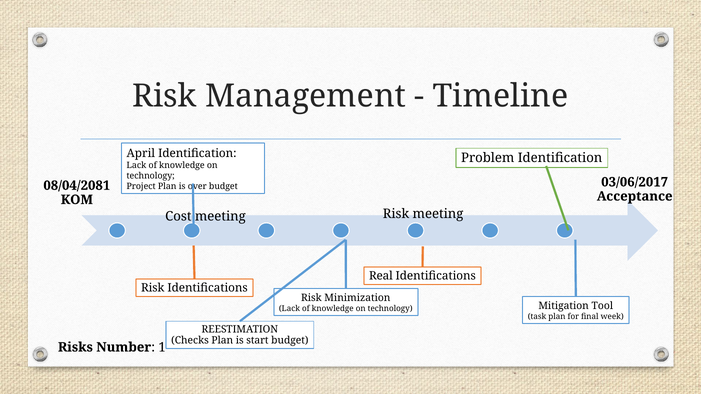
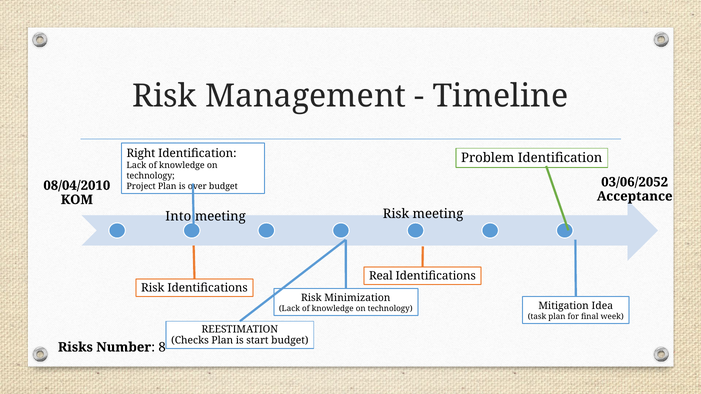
April: April -> Right
03/06/2017: 03/06/2017 -> 03/06/2052
08/04/2081: 08/04/2081 -> 08/04/2010
Cost: Cost -> Into
Tool: Tool -> Idea
1: 1 -> 8
